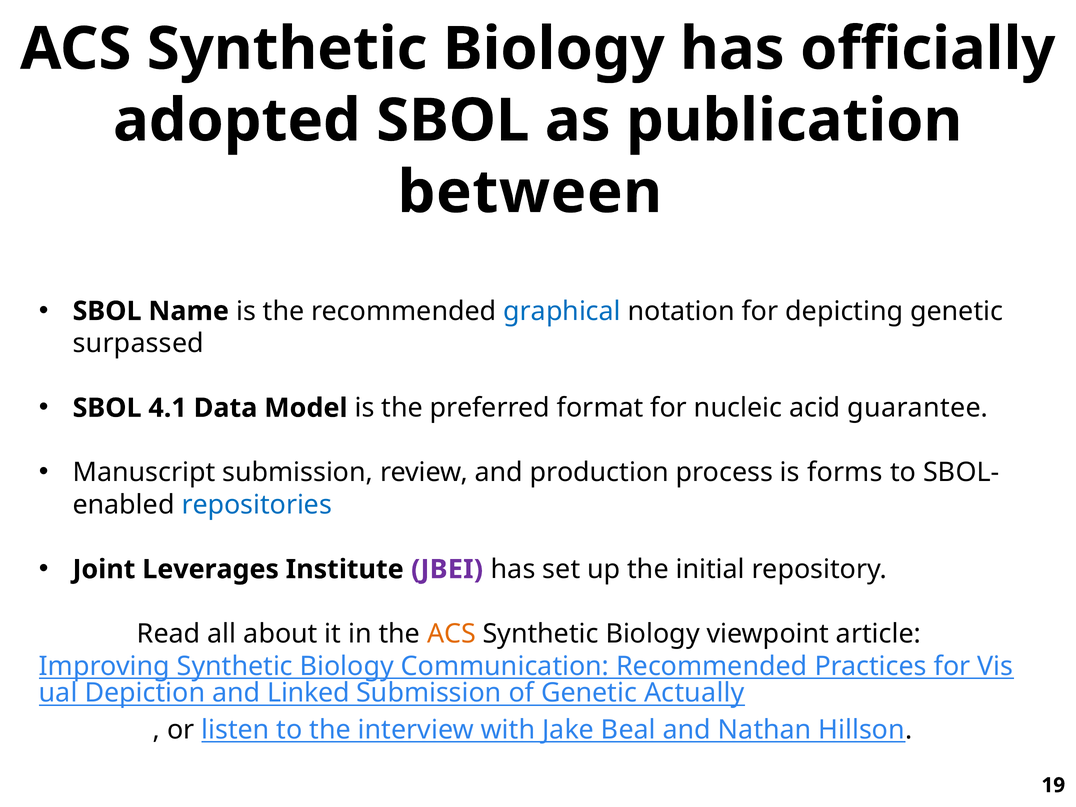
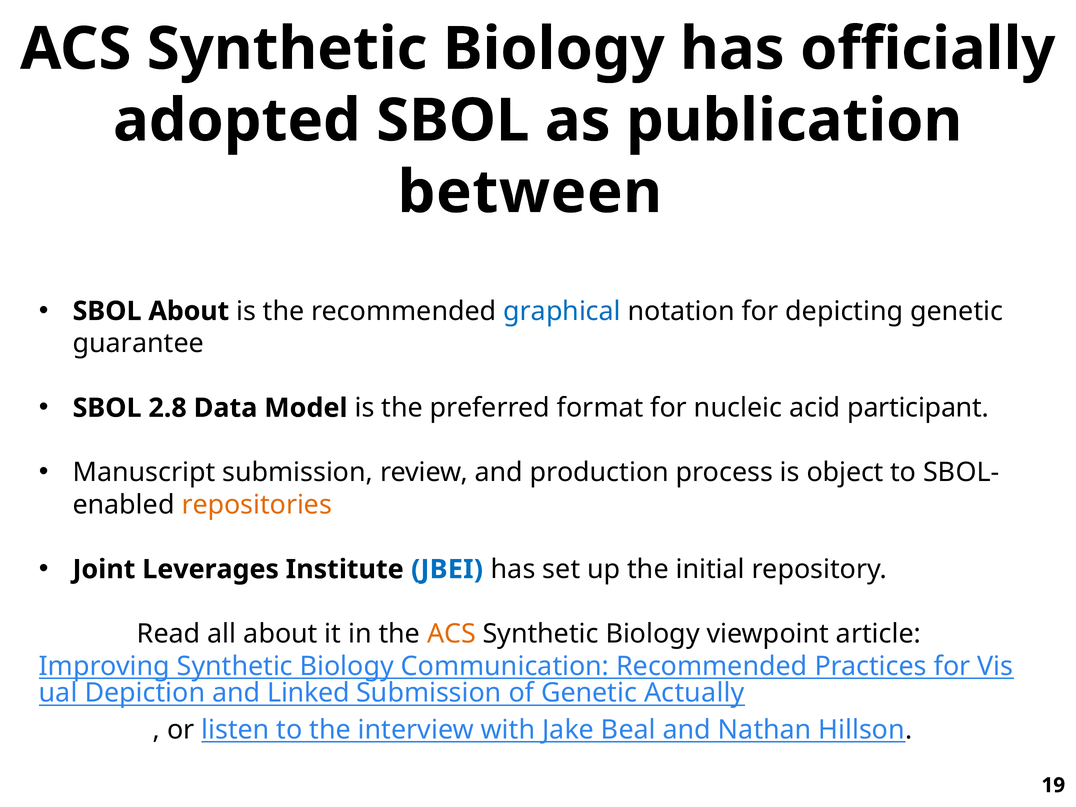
SBOL Name: Name -> About
surpassed: surpassed -> guarantee
4.1: 4.1 -> 2.8
guarantee: guarantee -> participant
forms: forms -> object
repositories colour: blue -> orange
JBEI colour: purple -> blue
